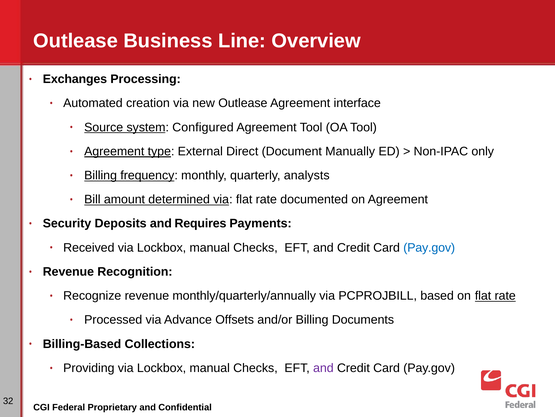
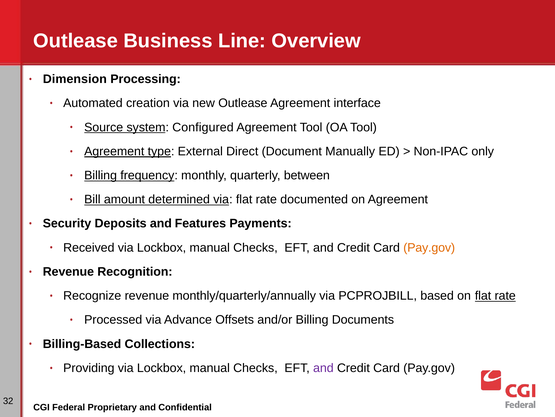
Exchanges: Exchanges -> Dimension
analysts: analysts -> between
Requires: Requires -> Features
Pay.gov at (429, 247) colour: blue -> orange
